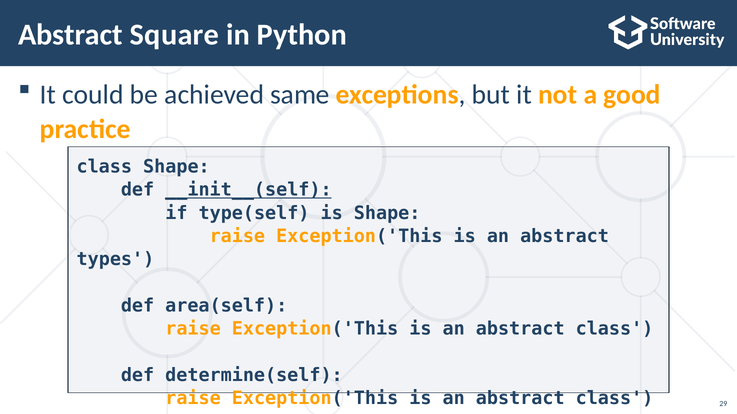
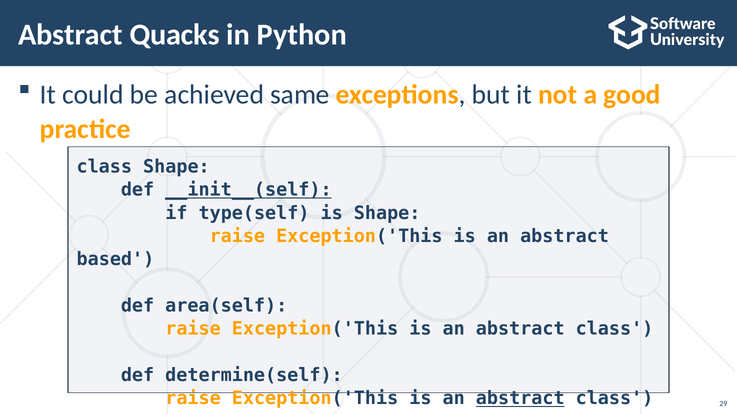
Square: Square -> Quacks
types: types -> based
abstract at (520, 399) underline: none -> present
